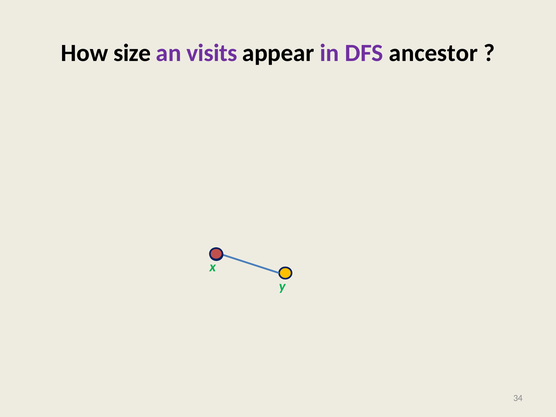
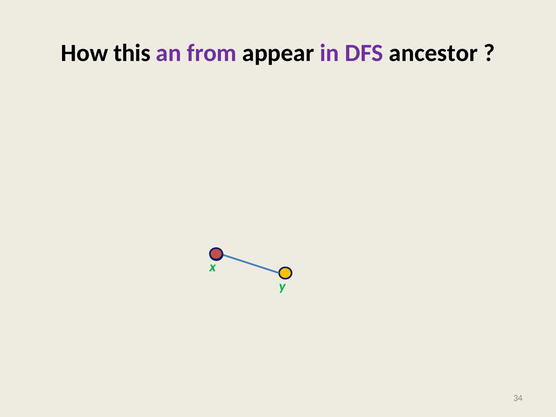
size: size -> this
visits: visits -> from
